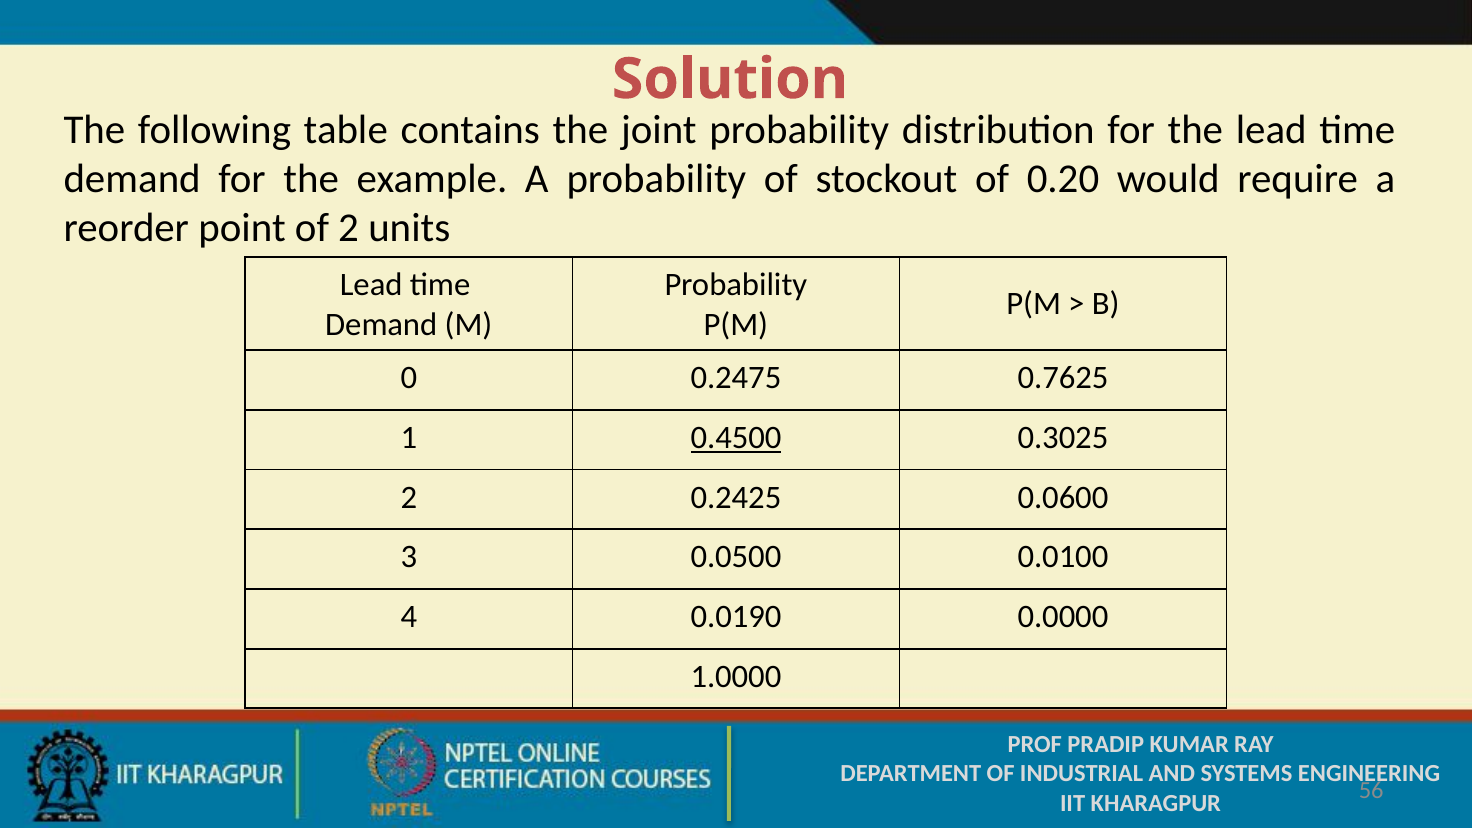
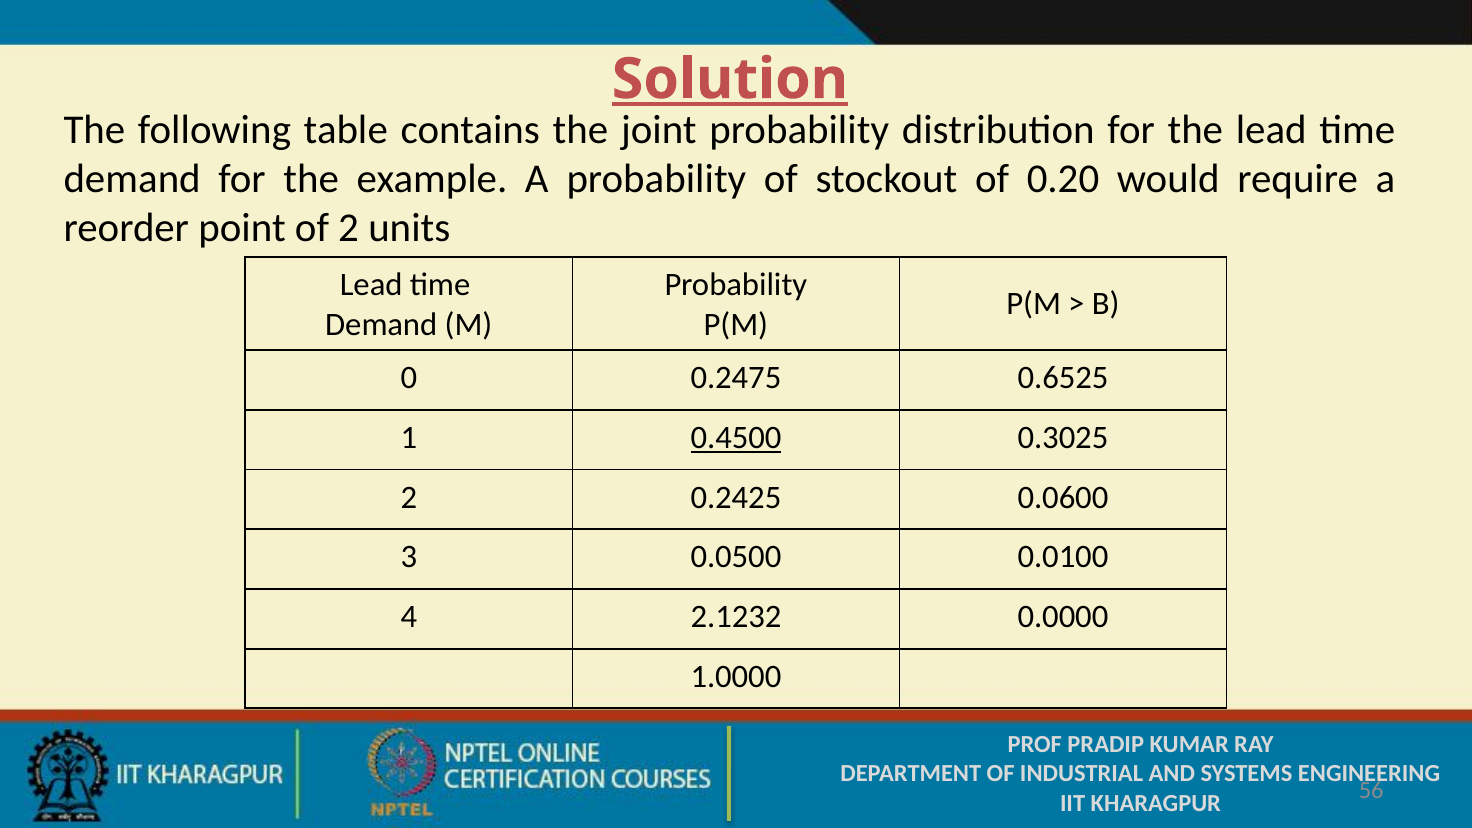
Solution underline: none -> present
0.7625: 0.7625 -> 0.6525
0.0190: 0.0190 -> 2.1232
